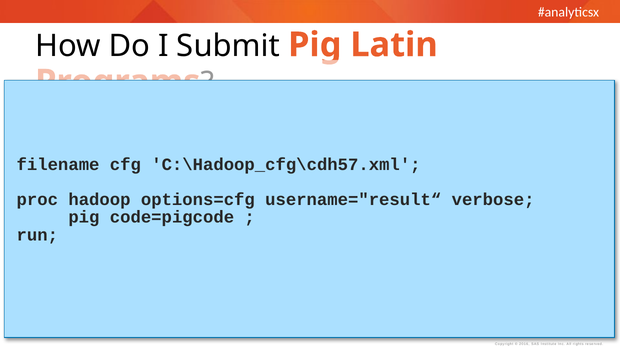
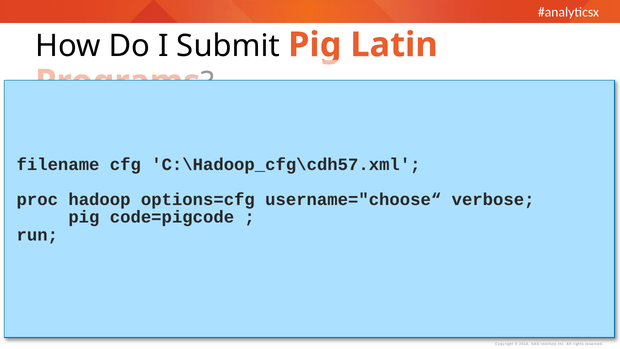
username="result“: username="result“ -> username="choose“
